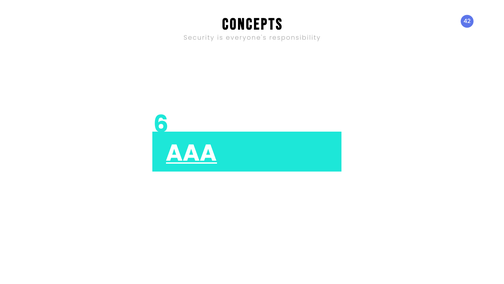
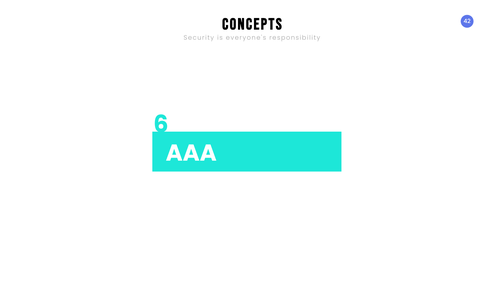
AAA underline: present -> none
